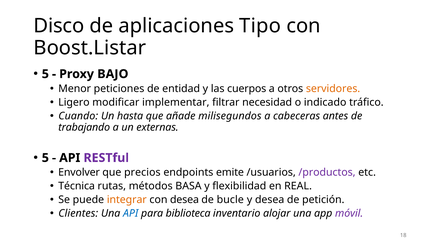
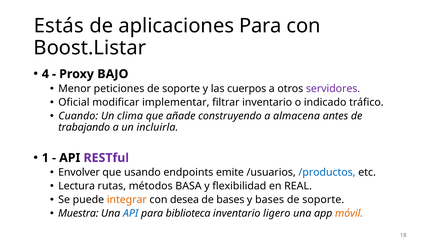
Disco: Disco -> Estás
aplicaciones Tipo: Tipo -> Para
5 at (45, 74): 5 -> 4
peticiones de entidad: entidad -> soporte
servidores colour: orange -> purple
Ligero: Ligero -> Oficial
filtrar necesidad: necesidad -> inventario
hasta: hasta -> clima
milisegundos: milisegundos -> construyendo
cabeceras: cabeceras -> almacena
externas: externas -> incluirla
5 at (45, 158): 5 -> 1
precios: precios -> usando
/productos colour: purple -> blue
Técnica: Técnica -> Lectura
de bucle: bucle -> bases
y desea: desea -> bases
petición at (323, 200): petición -> soporte
Clientes: Clientes -> Muestra
alojar: alojar -> ligero
móvil colour: purple -> orange
